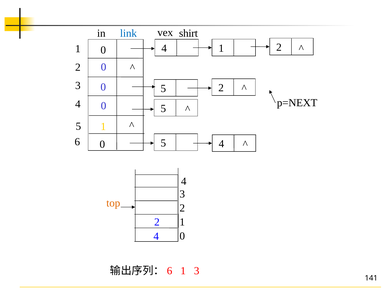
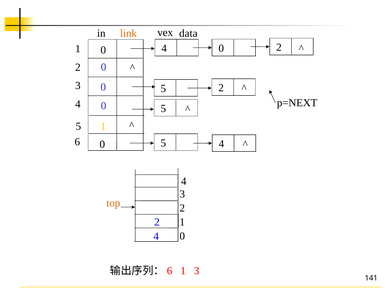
shirt: shirt -> data
link colour: blue -> orange
1 at (221, 48): 1 -> 0
